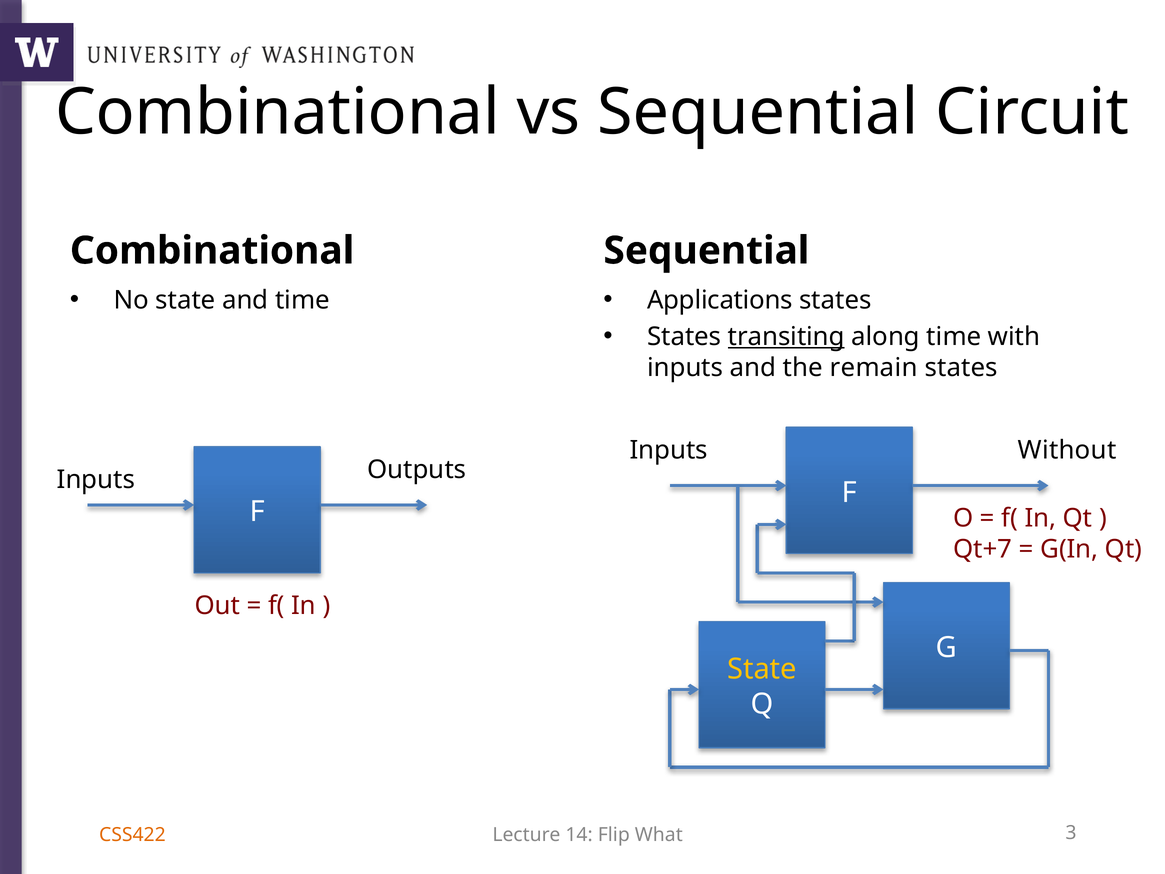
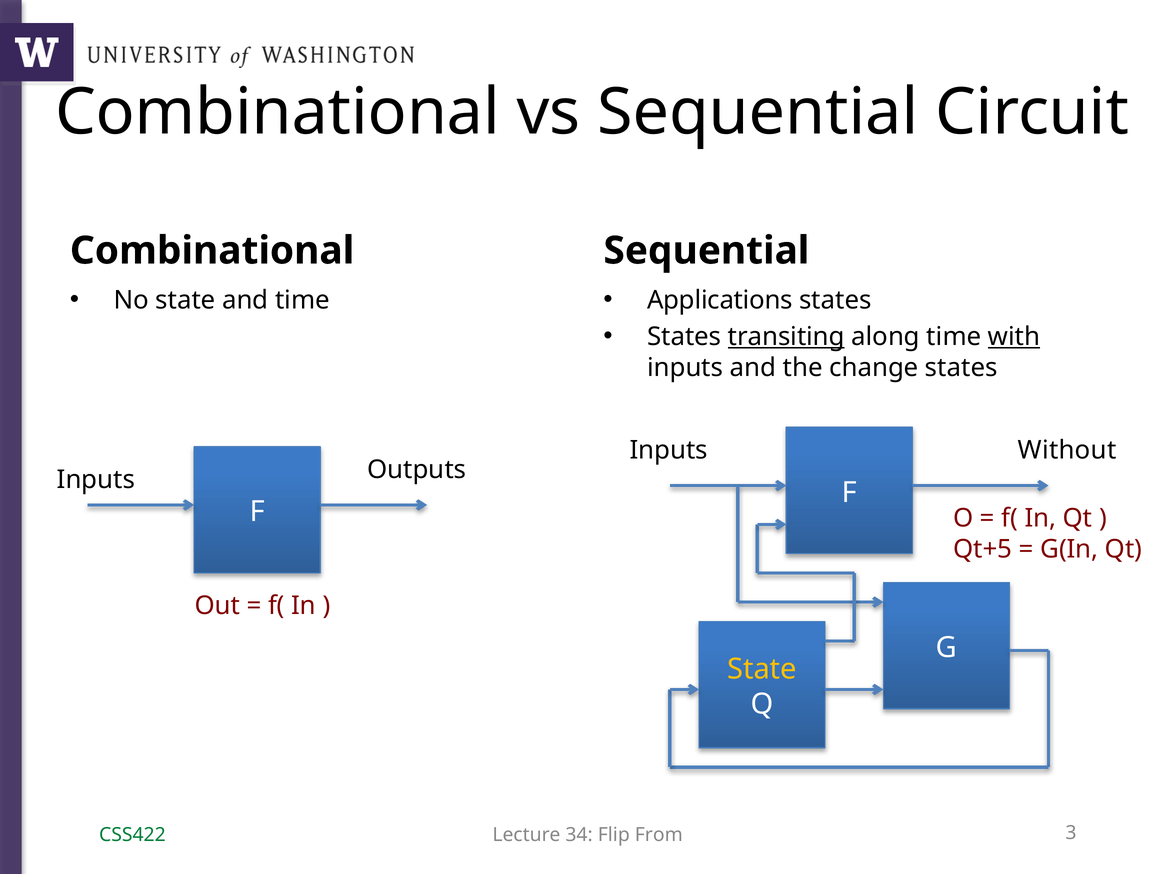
with underline: none -> present
remain: remain -> change
Qt+7: Qt+7 -> Qt+5
CSS422 colour: orange -> green
14: 14 -> 34
What: What -> From
